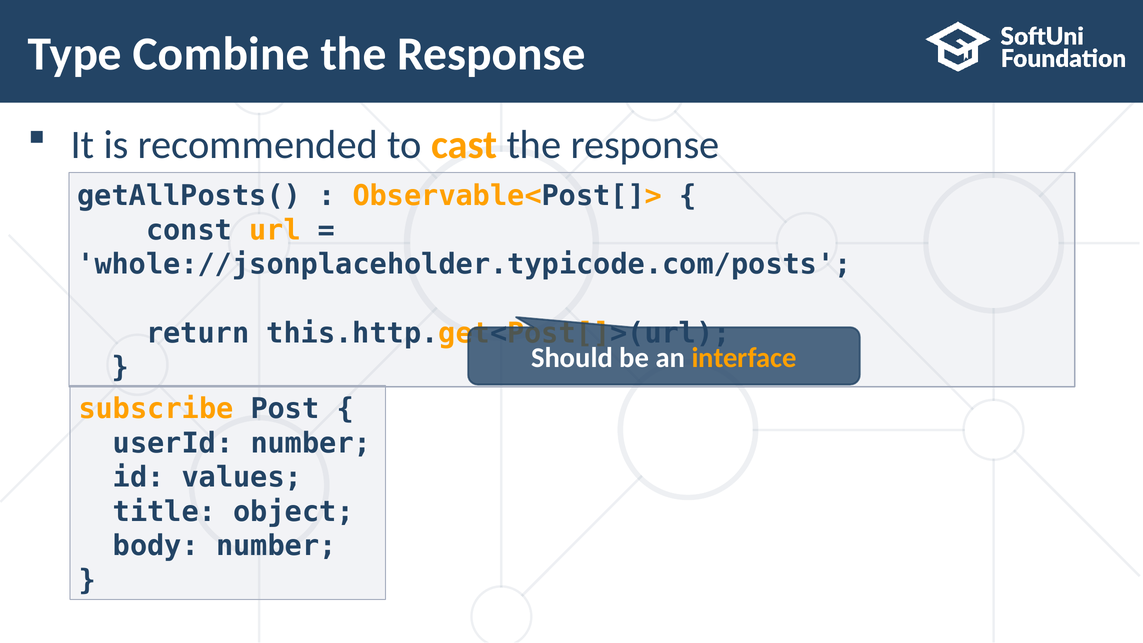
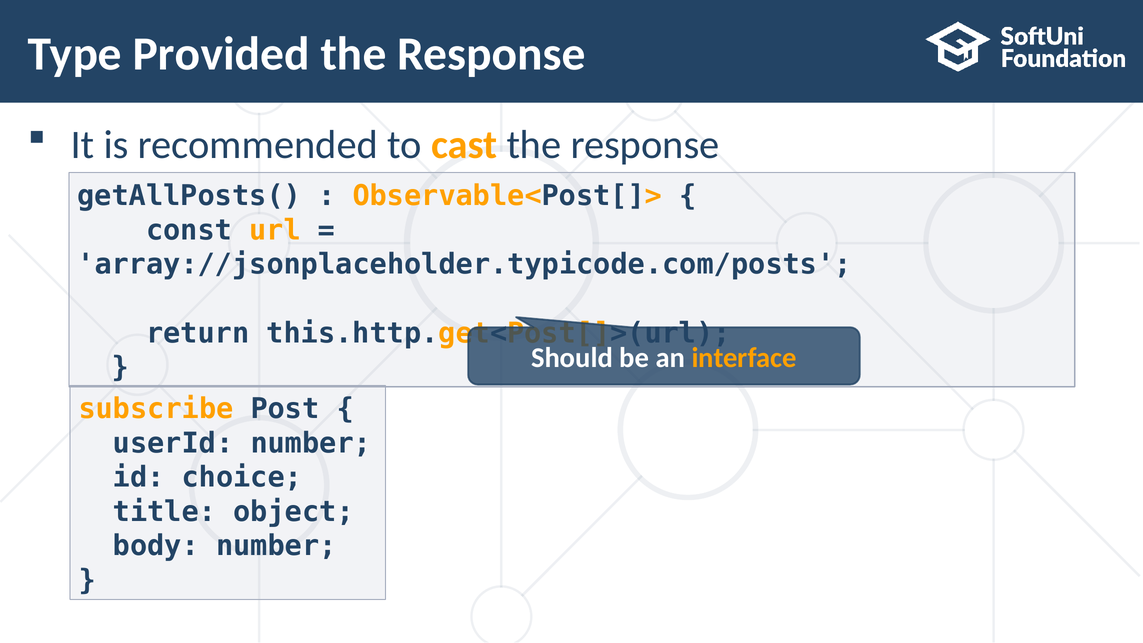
Combine: Combine -> Provided
whole://jsonplaceholder.typicode.com/posts: whole://jsonplaceholder.typicode.com/posts -> array://jsonplaceholder.typicode.com/posts
values: values -> choice
